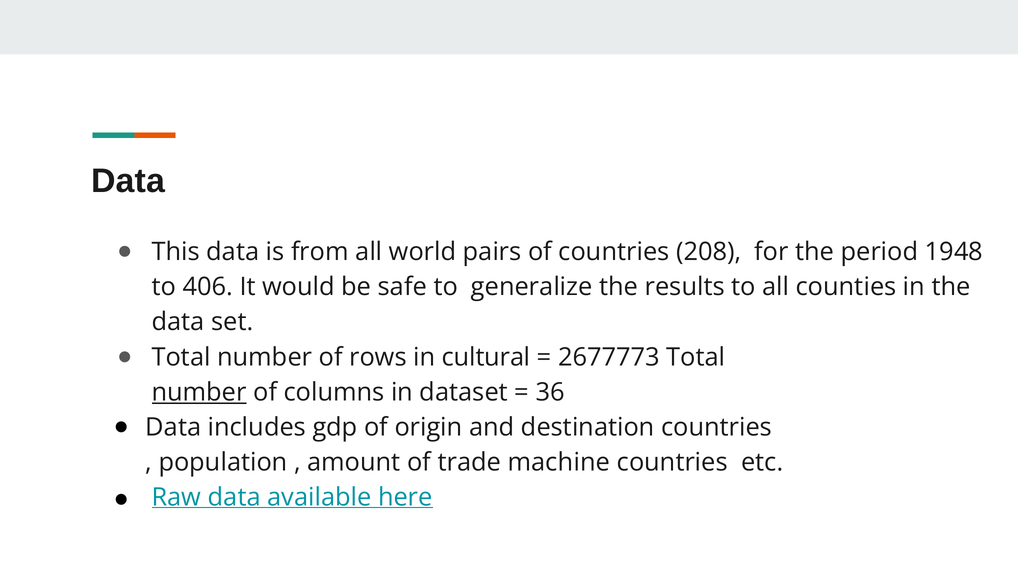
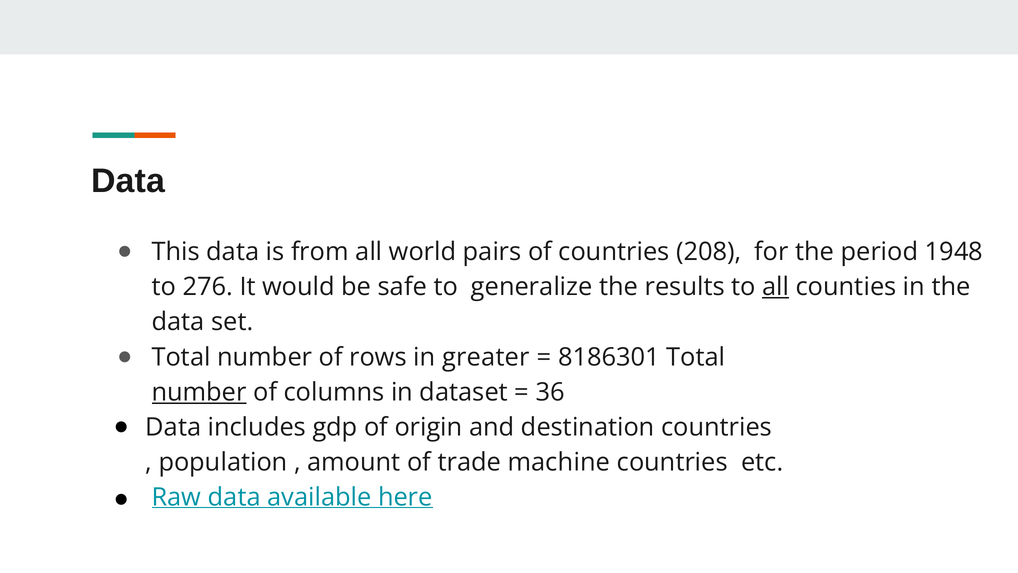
406: 406 -> 276
all at (776, 287) underline: none -> present
cultural: cultural -> greater
2677773: 2677773 -> 8186301
